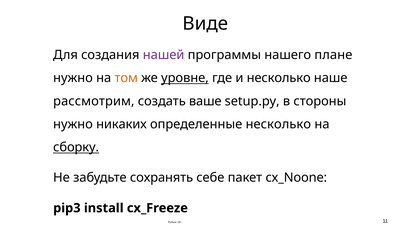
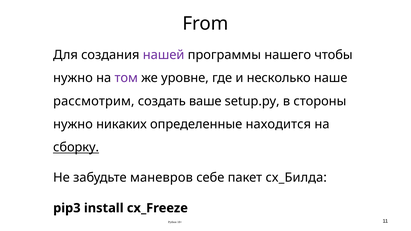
Виде: Виде -> From
плане: плане -> чтобы
том colour: orange -> purple
уровне underline: present -> none
определенные несколько: несколько -> находится
сохранять: сохранять -> маневров
cx_Noone: cx_Noone -> cx_Билда
